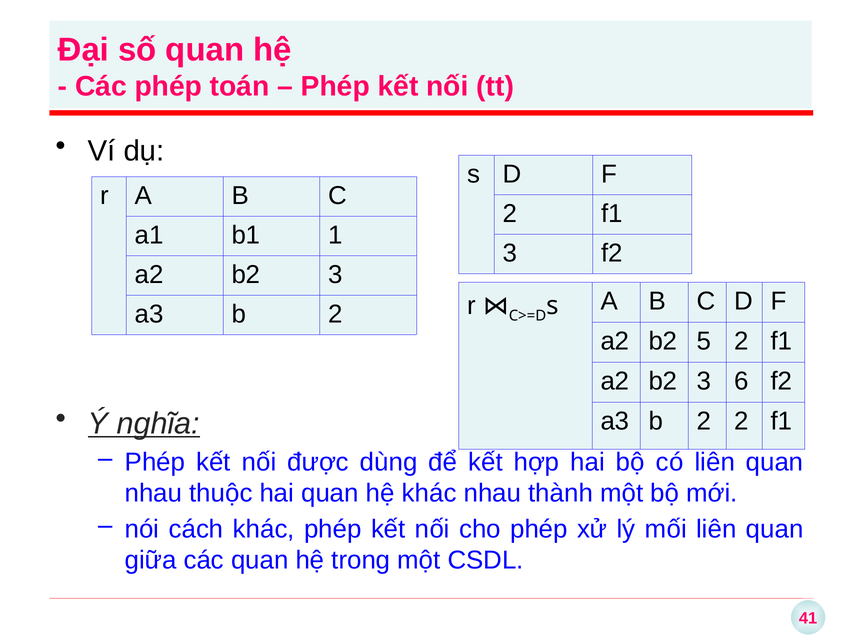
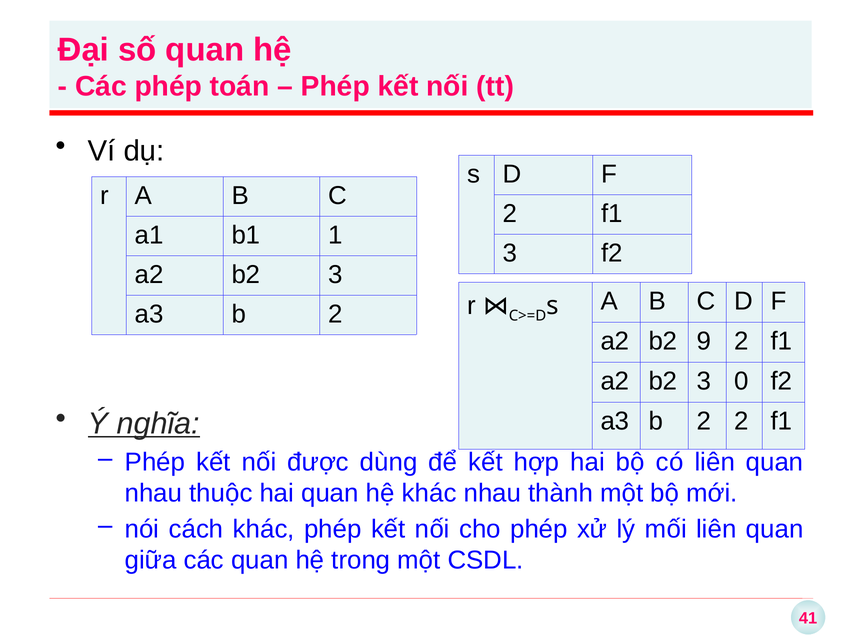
5: 5 -> 9
6: 6 -> 0
